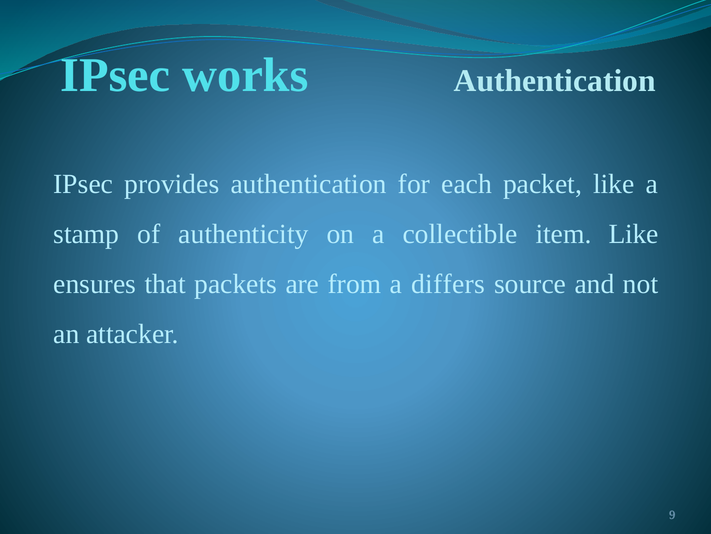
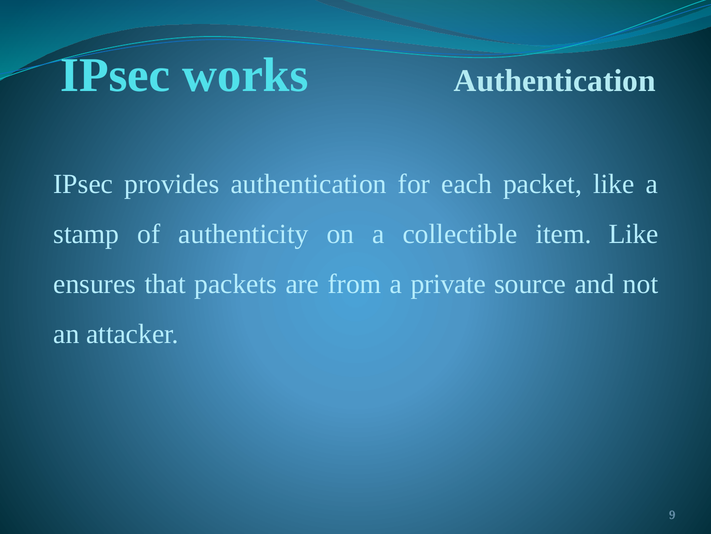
differs: differs -> private
